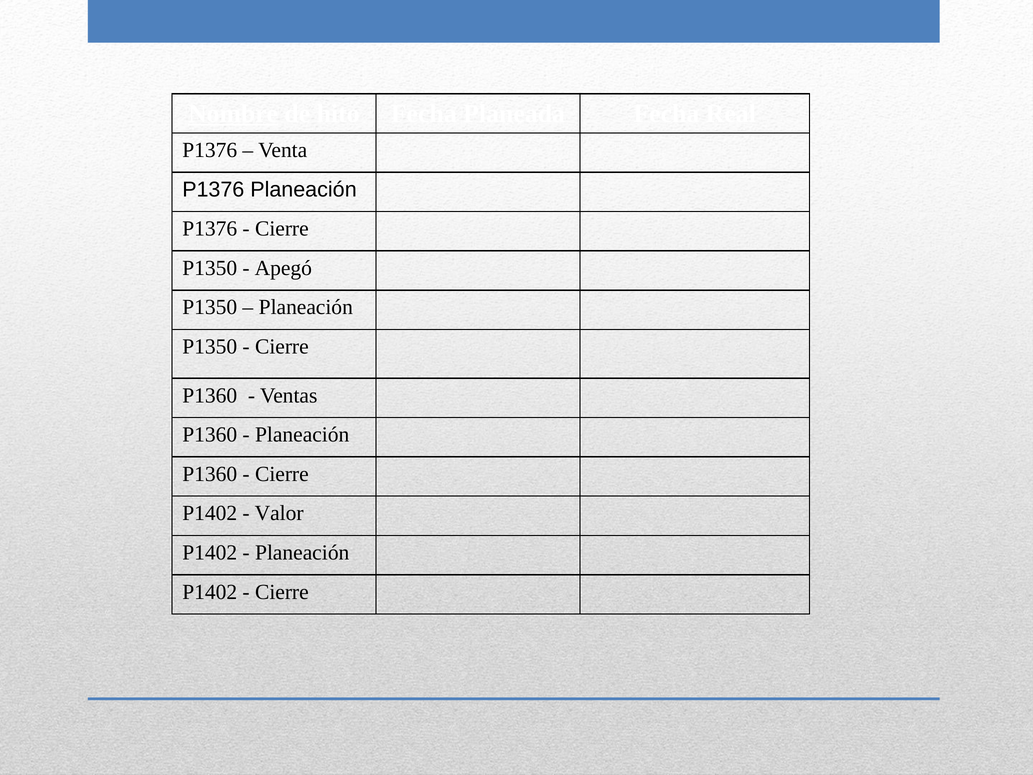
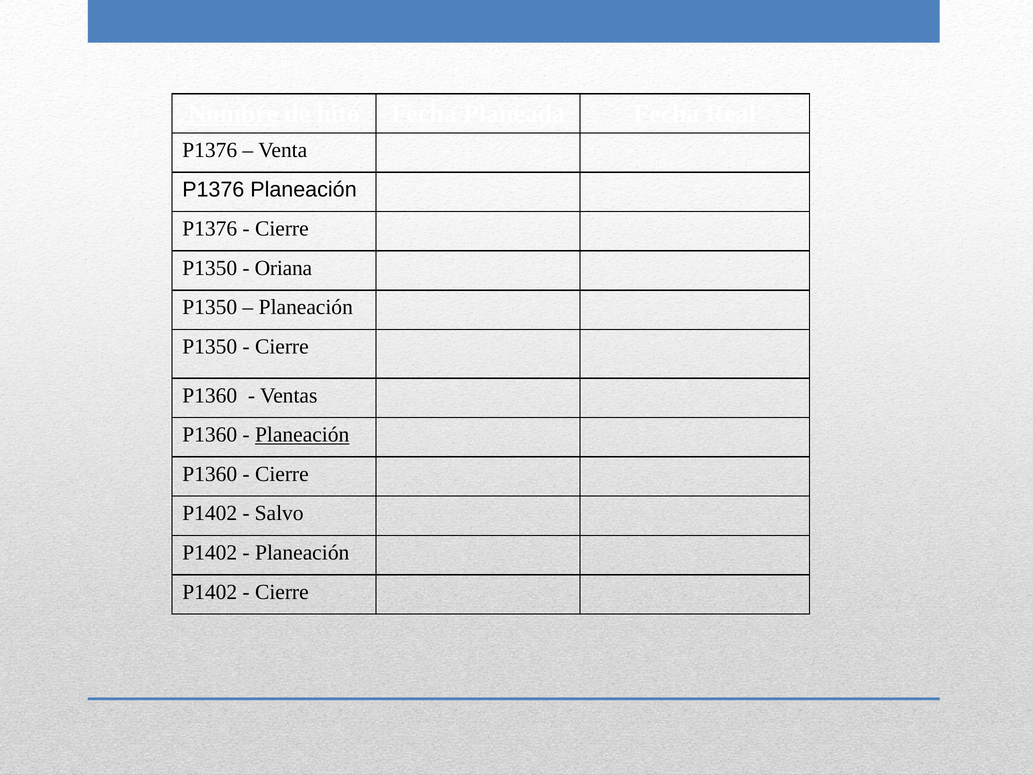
Apegó: Apegó -> Oriana
Planeación at (302, 435) underline: none -> present
Valor: Valor -> Salvo
